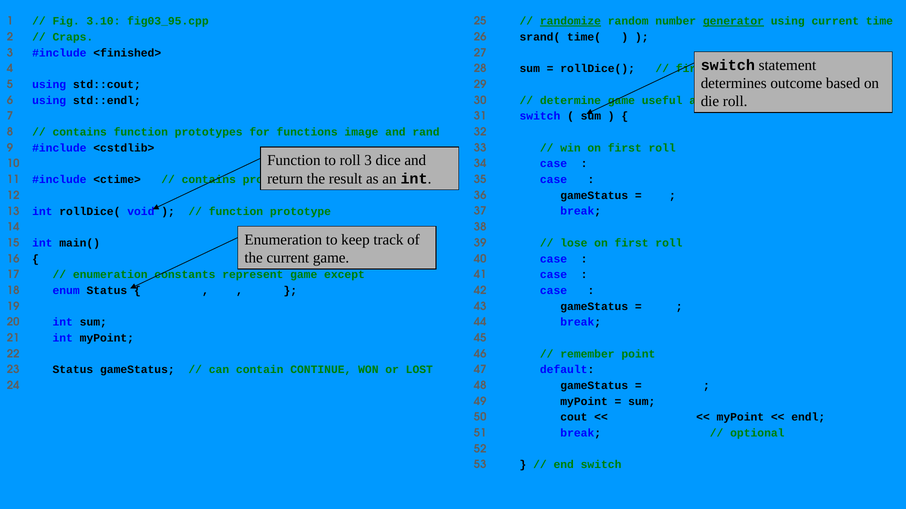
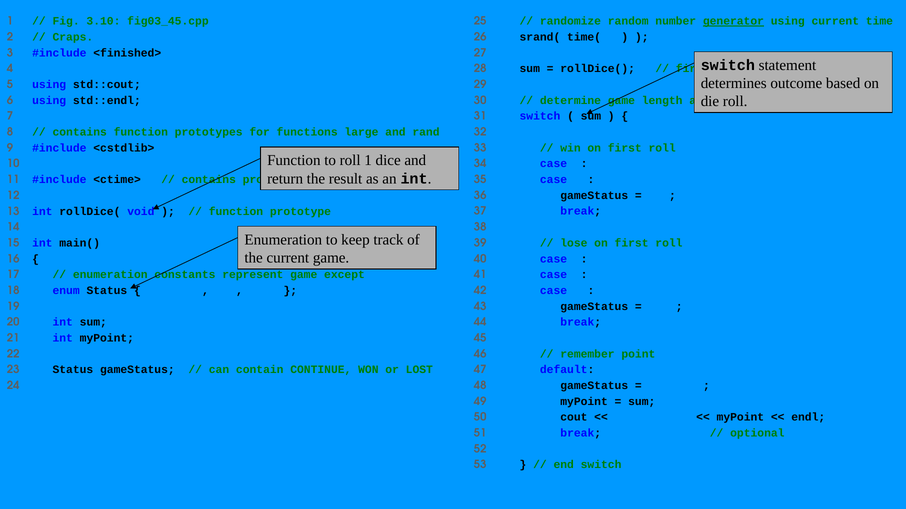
fig03_95.cpp: fig03_95.cpp -> fig03_45.cpp
randomize underline: present -> none
useful: useful -> length
image: image -> large
roll 3: 3 -> 1
